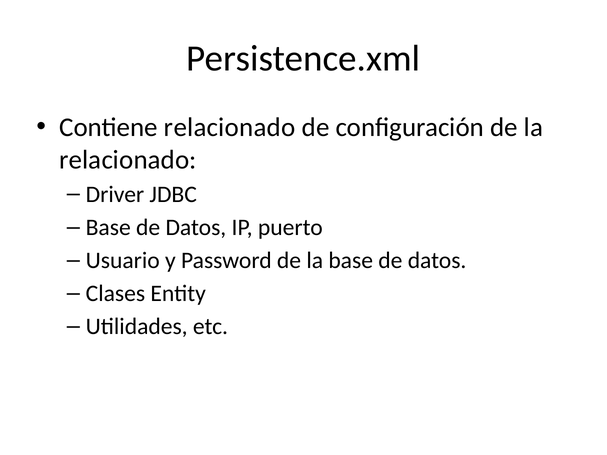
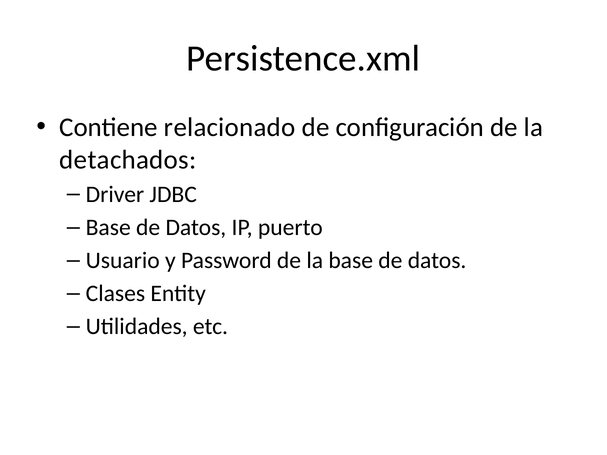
relacionado at (128, 160): relacionado -> detachados
